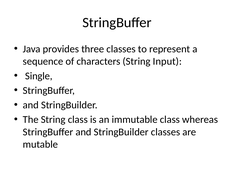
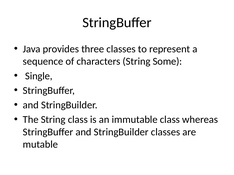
Input: Input -> Some
